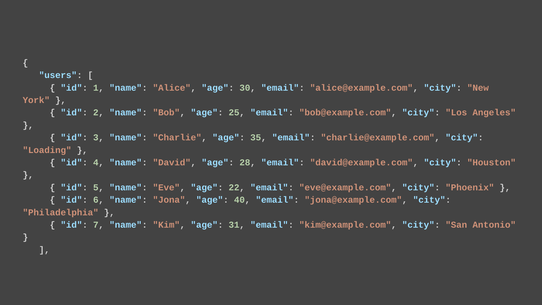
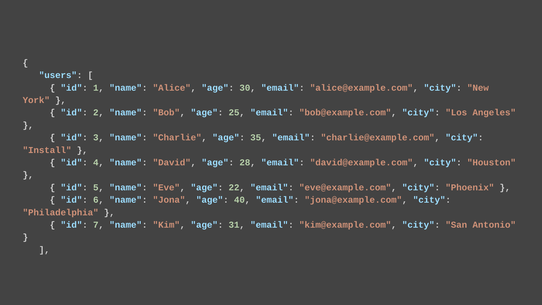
Loading: Loading -> Install
